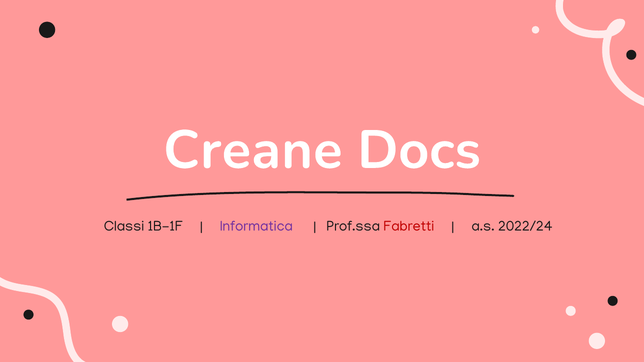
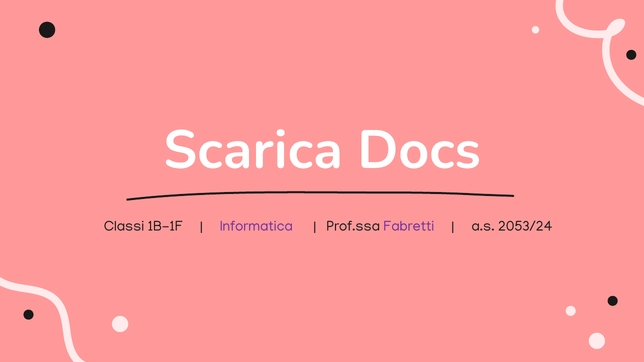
Creane: Creane -> Scarica
Fabretti colour: red -> purple
2022/24: 2022/24 -> 2053/24
